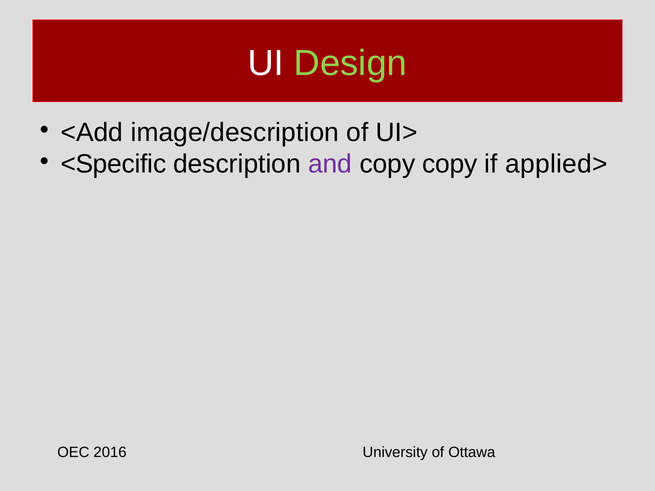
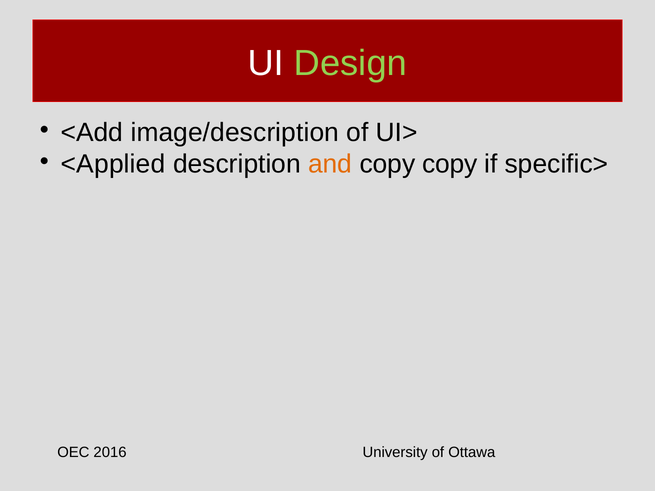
<Specific: <Specific -> <Applied
and colour: purple -> orange
applied>: applied> -> specific>
